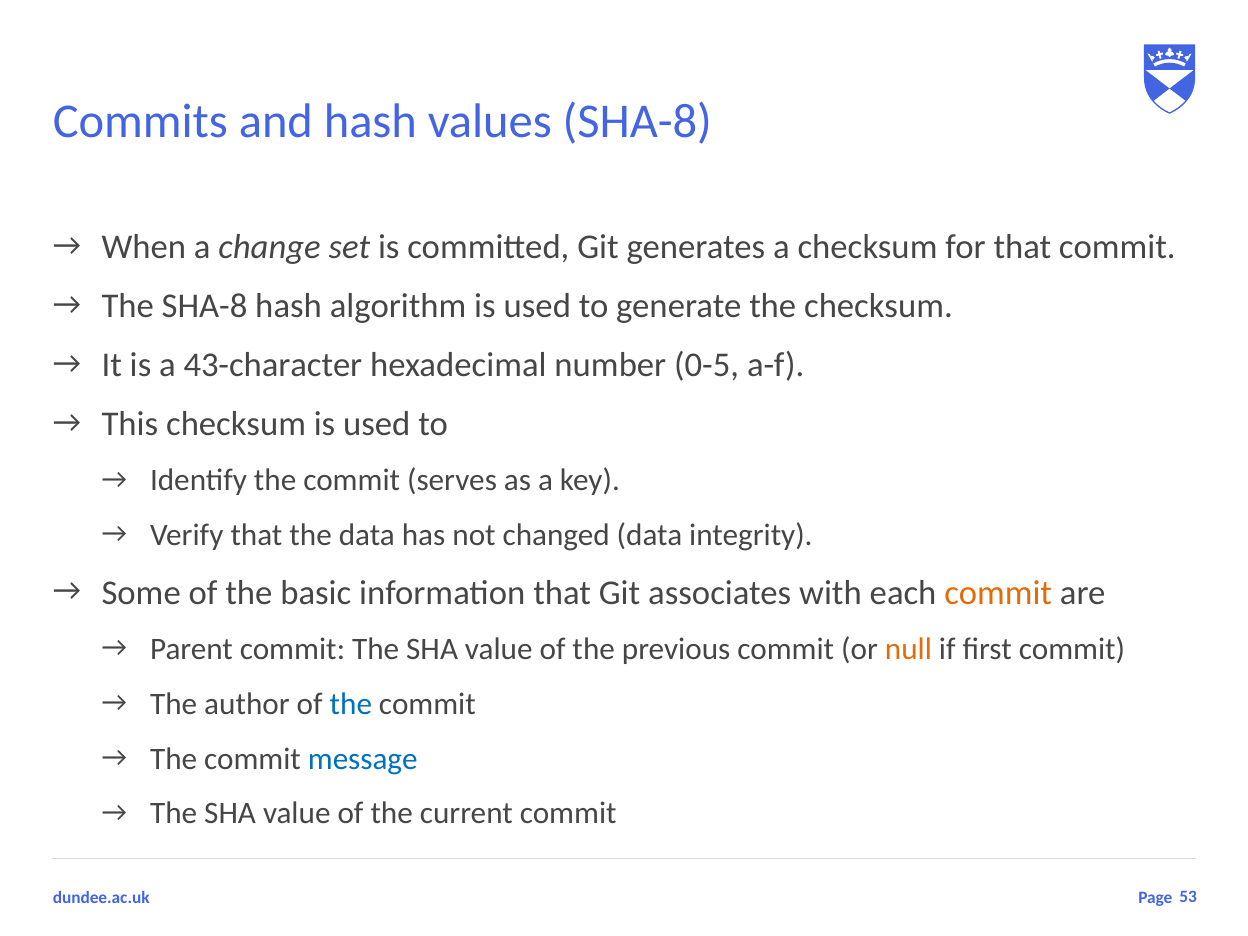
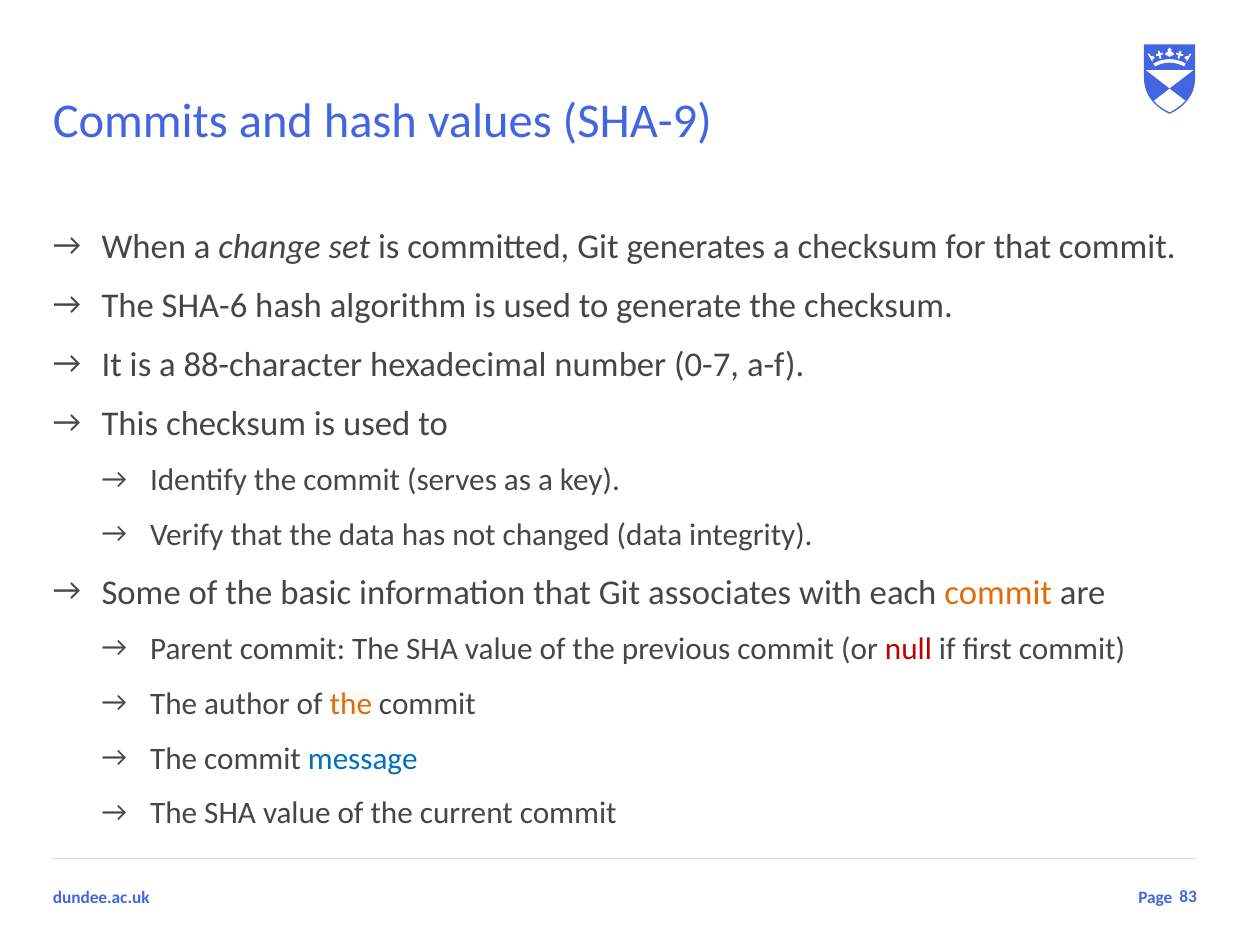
values SHA-8: SHA-8 -> SHA-9
The SHA-8: SHA-8 -> SHA-6
43-character: 43-character -> 88-character
0-5: 0-5 -> 0-7
null colour: orange -> red
the at (351, 704) colour: blue -> orange
53: 53 -> 83
